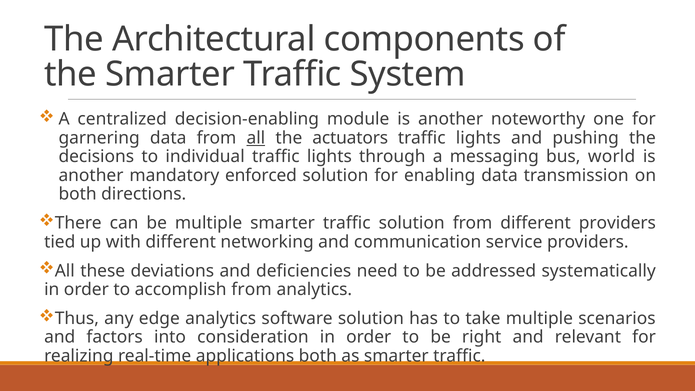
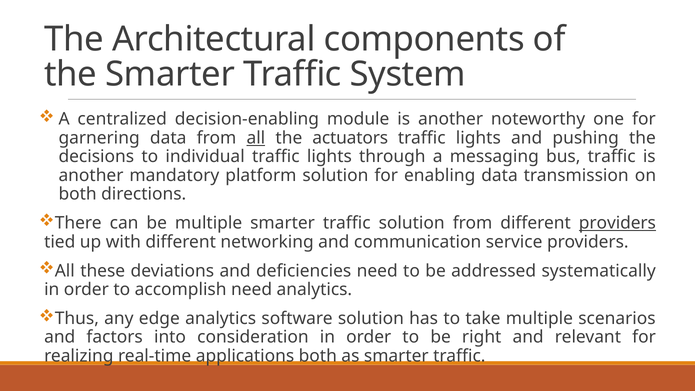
bus world: world -> traffic
enforced: enforced -> platform
providers at (617, 223) underline: none -> present
accomplish from: from -> need
